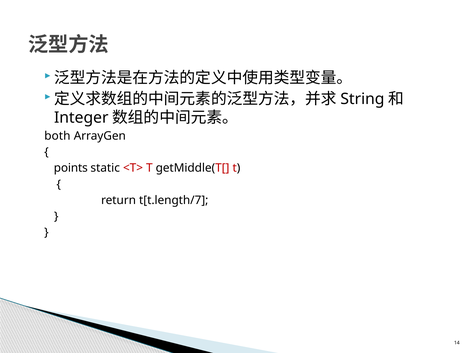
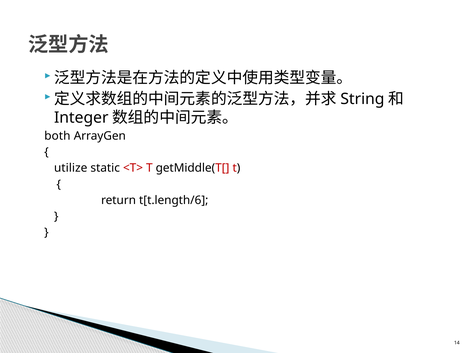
points: points -> utilize
t[t.length/7: t[t.length/7 -> t[t.length/6
